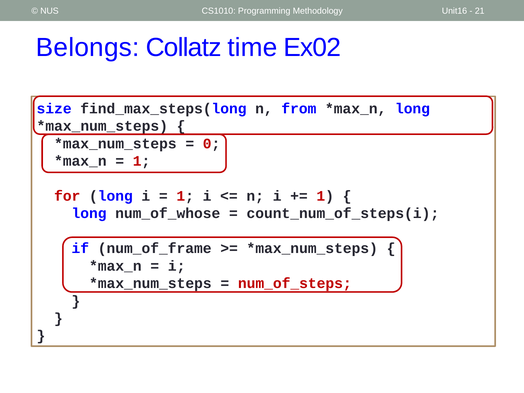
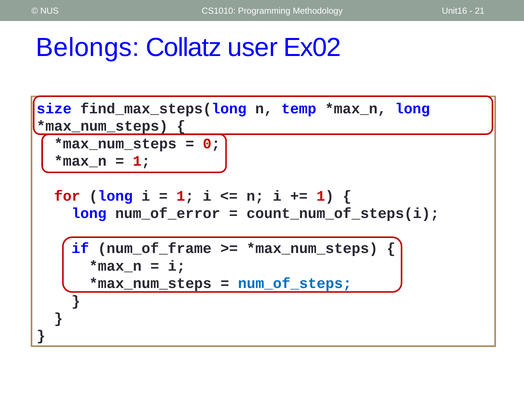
time: time -> user
from: from -> temp
num_of_whose: num_of_whose -> num_of_error
num_of_steps colour: red -> blue
